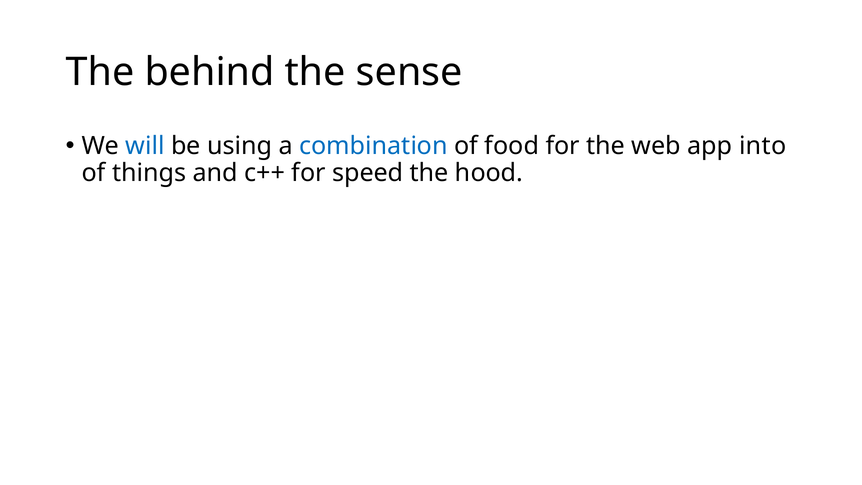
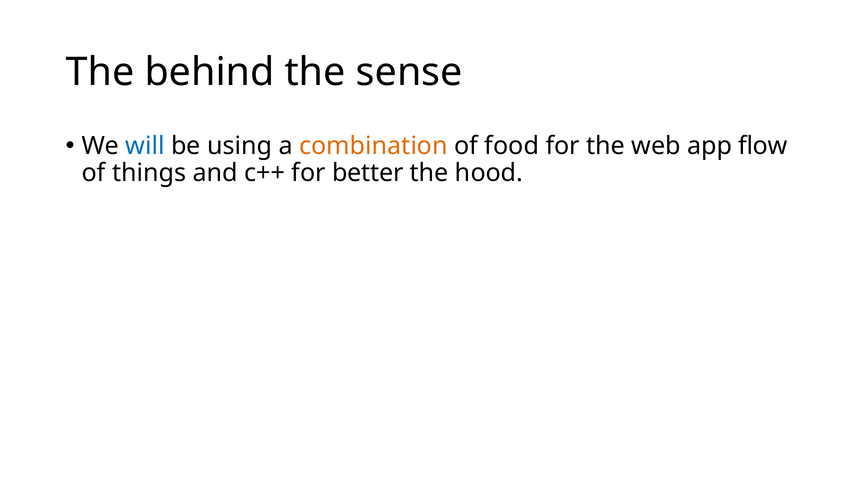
combination colour: blue -> orange
into: into -> flow
speed: speed -> better
